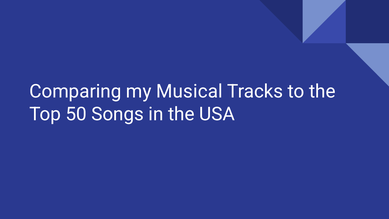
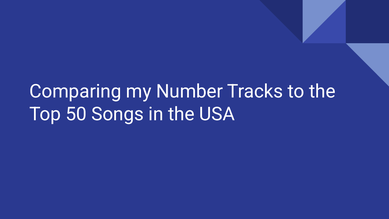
Musical: Musical -> Number
